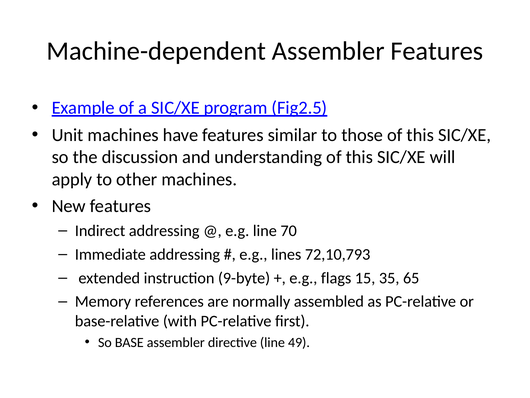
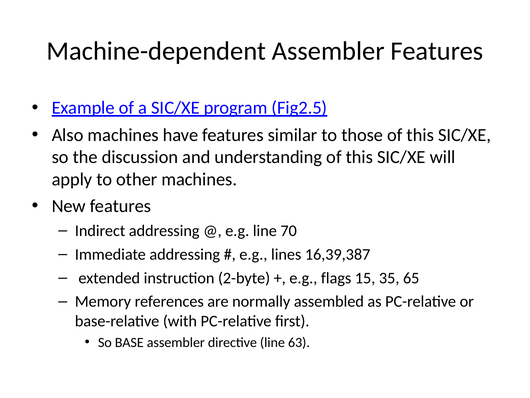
Unit: Unit -> Also
72,10,793: 72,10,793 -> 16,39,387
9-byte: 9-byte -> 2-byte
49: 49 -> 63
